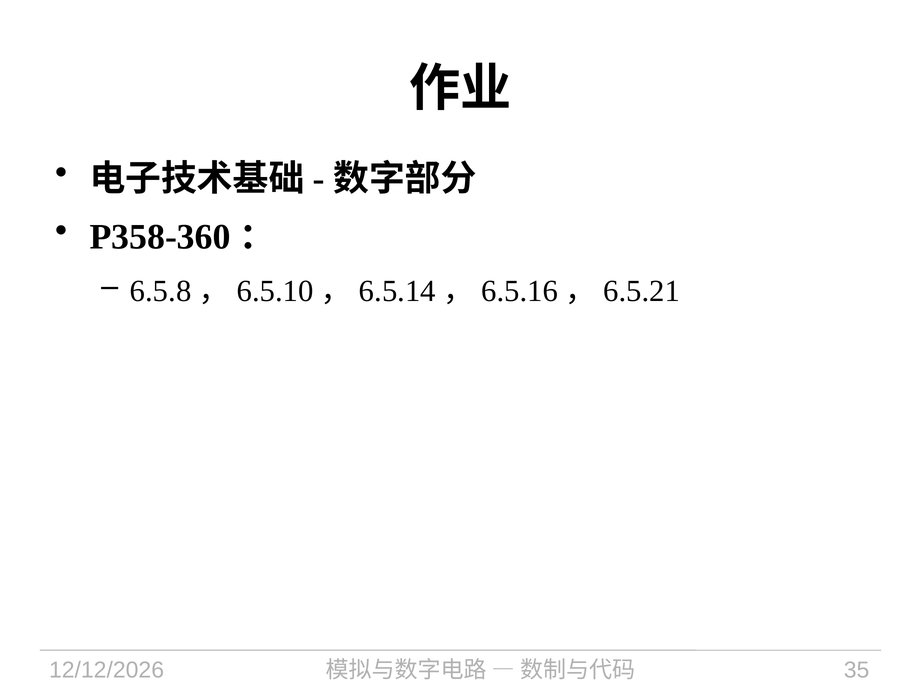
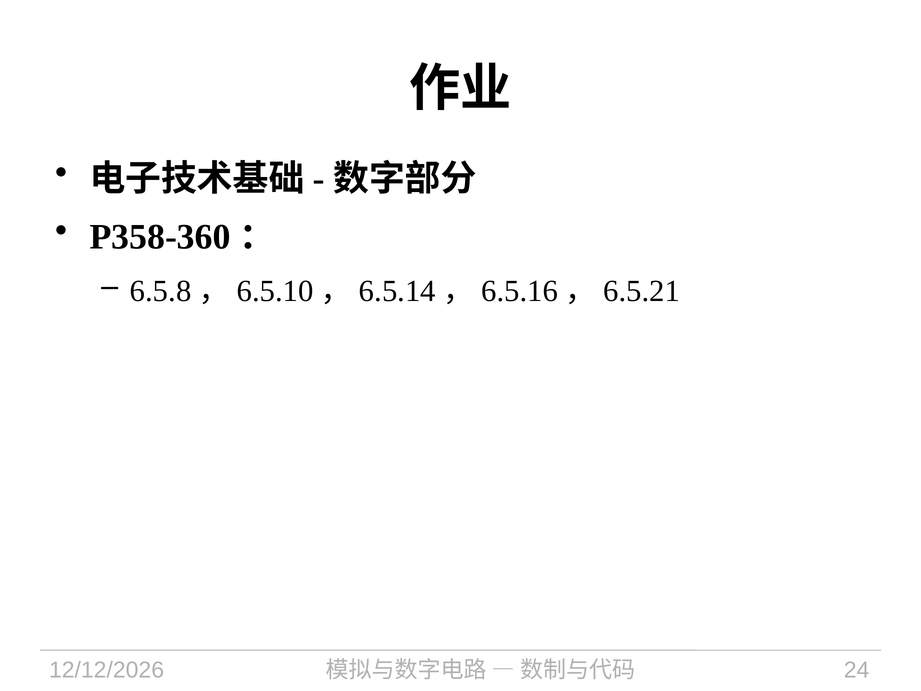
35: 35 -> 24
